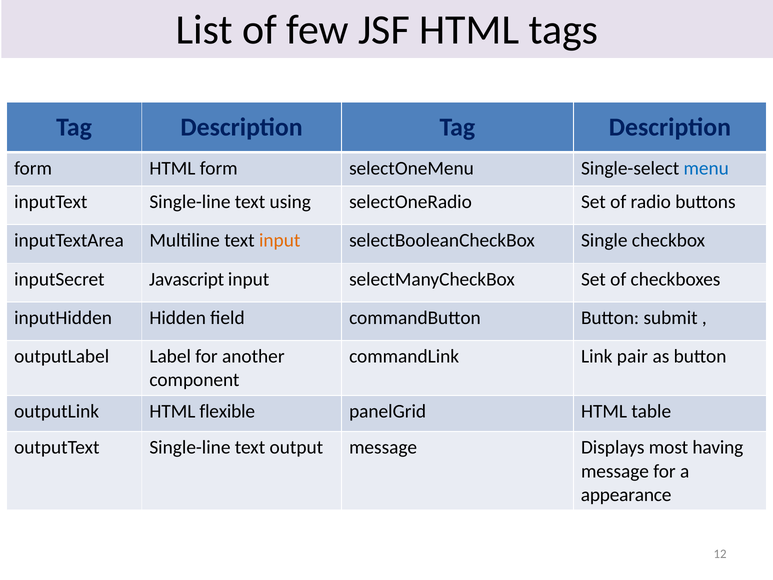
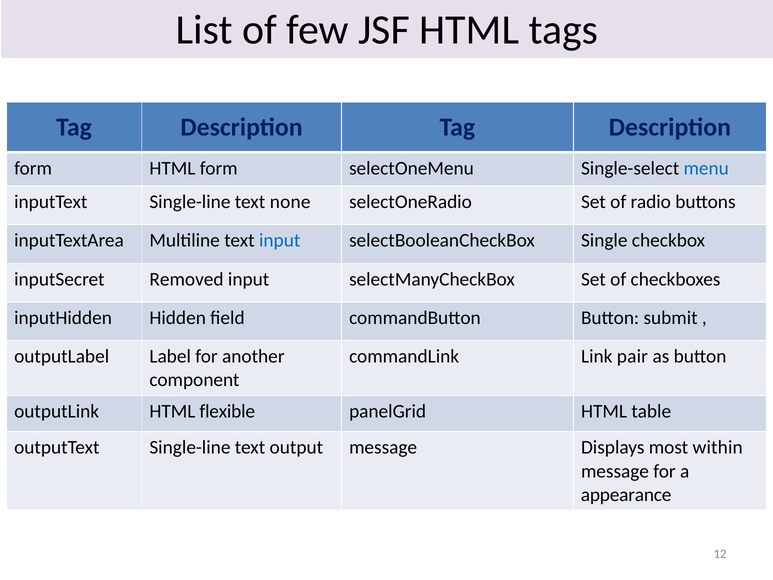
using: using -> none
input at (280, 240) colour: orange -> blue
Javascript: Javascript -> Removed
having: having -> within
